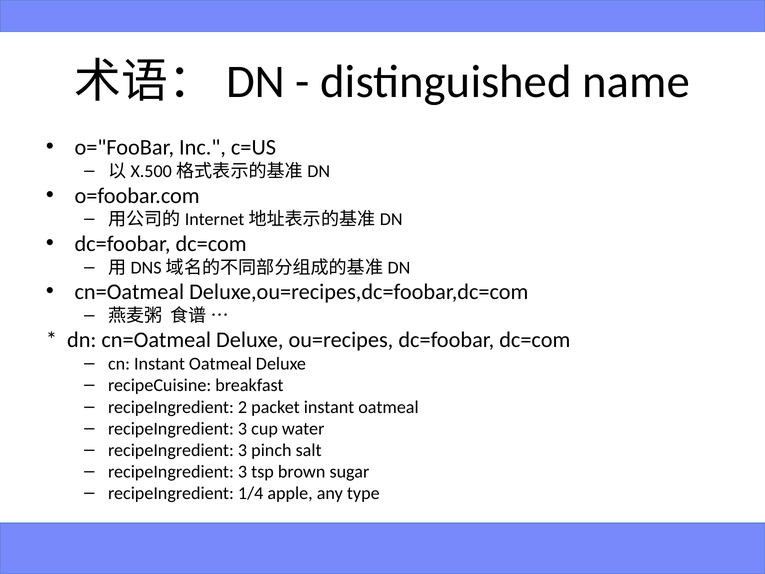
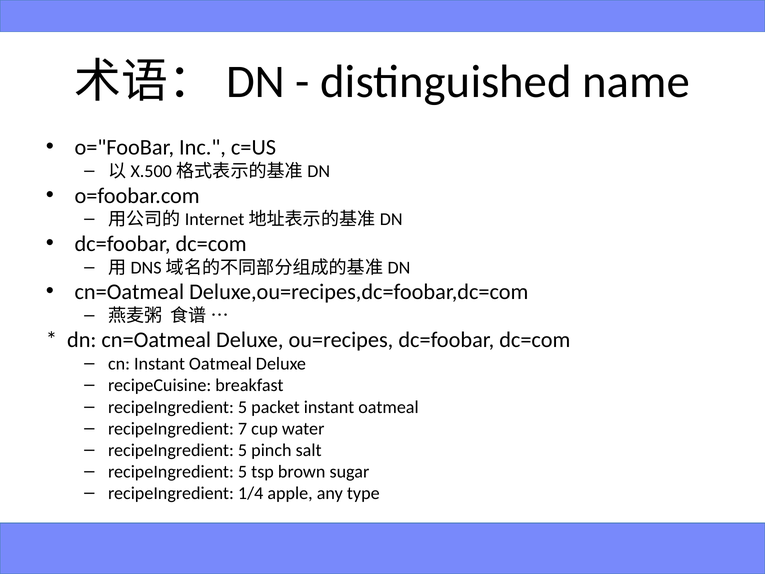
2 at (243, 407): 2 -> 5
3 at (243, 428): 3 -> 7
3 at (243, 450): 3 -> 5
3 at (243, 472): 3 -> 5
